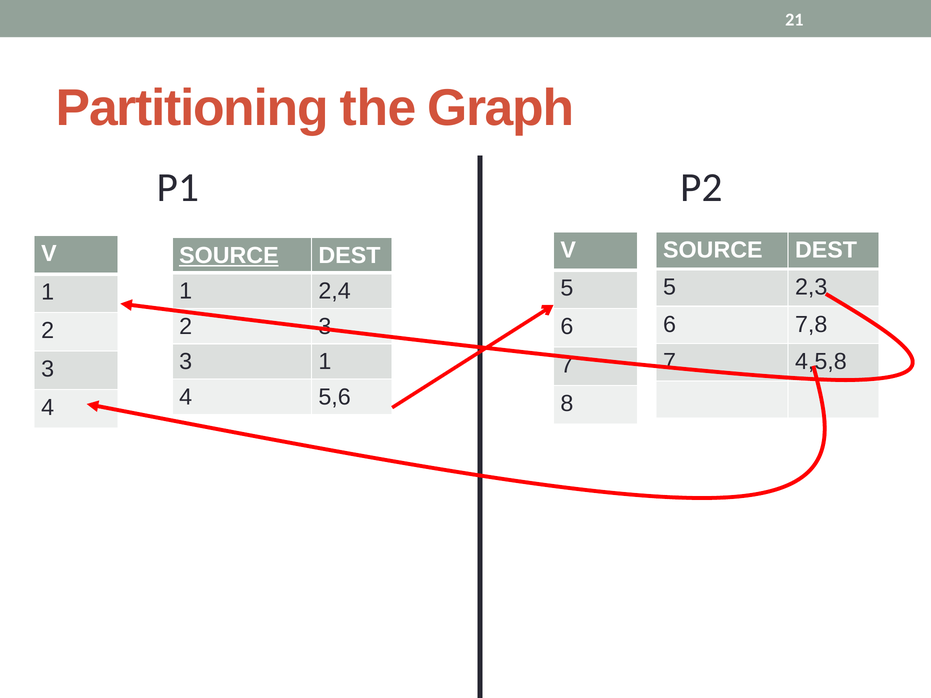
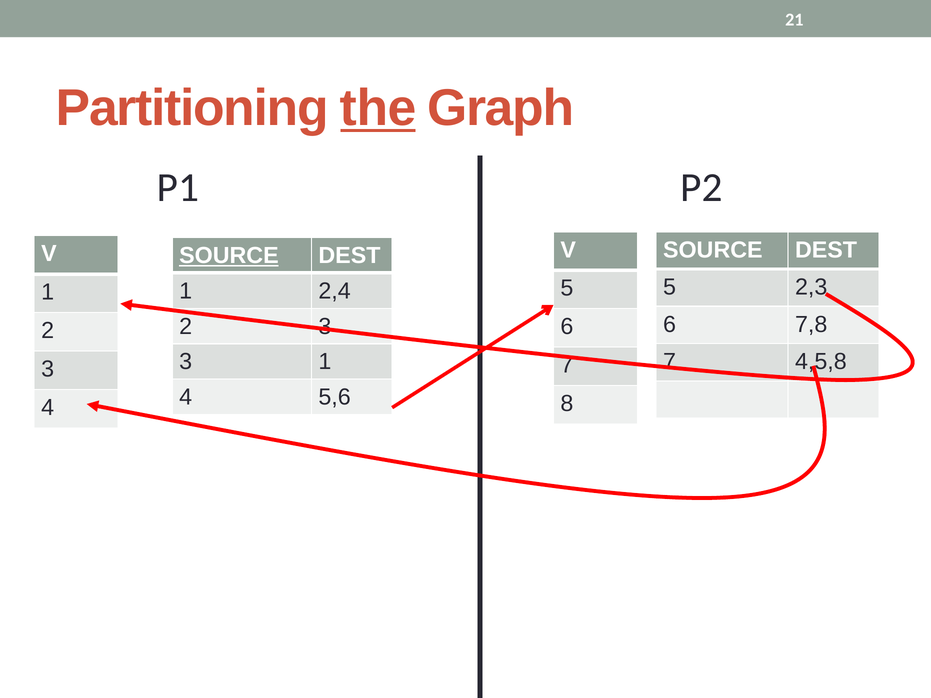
the underline: none -> present
